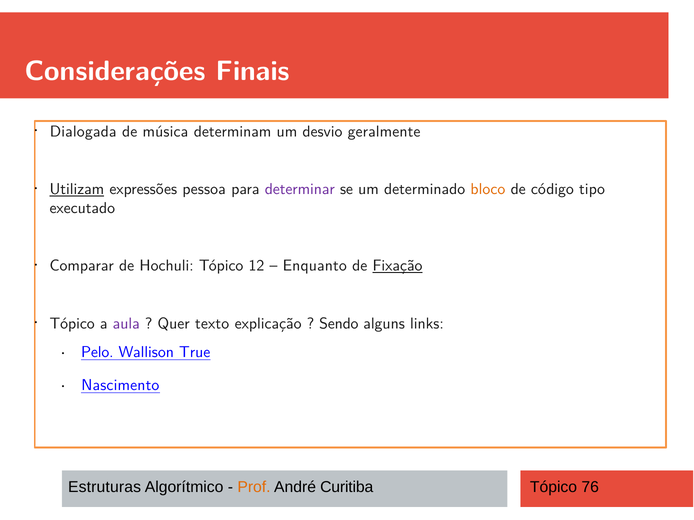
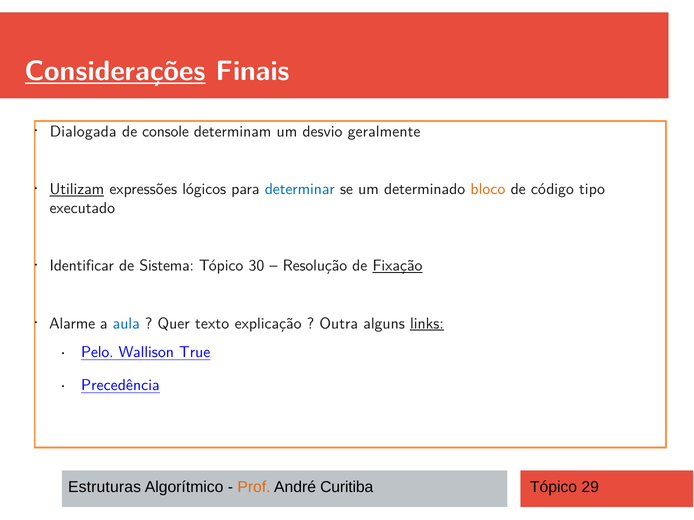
Considerações underline: none -> present
música: música -> console
pessoa: pessoa -> lógicos
determinar colour: purple -> blue
Comparar: Comparar -> Identificar
Hochuli: Hochuli -> Sistema
12: 12 -> 30
Enquanto: Enquanto -> Resolução
Tópico at (72, 324): Tópico -> Alarme
aula colour: purple -> blue
Sendo: Sendo -> Outra
links underline: none -> present
Nascimento: Nascimento -> Precedência
76: 76 -> 29
